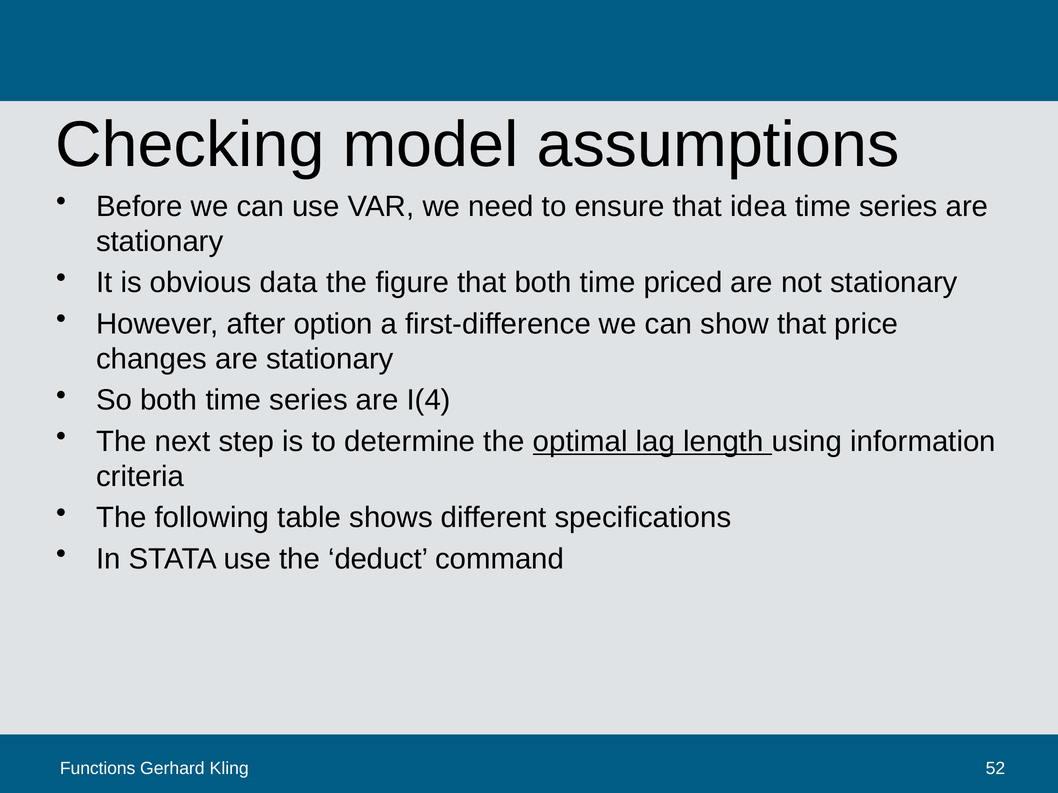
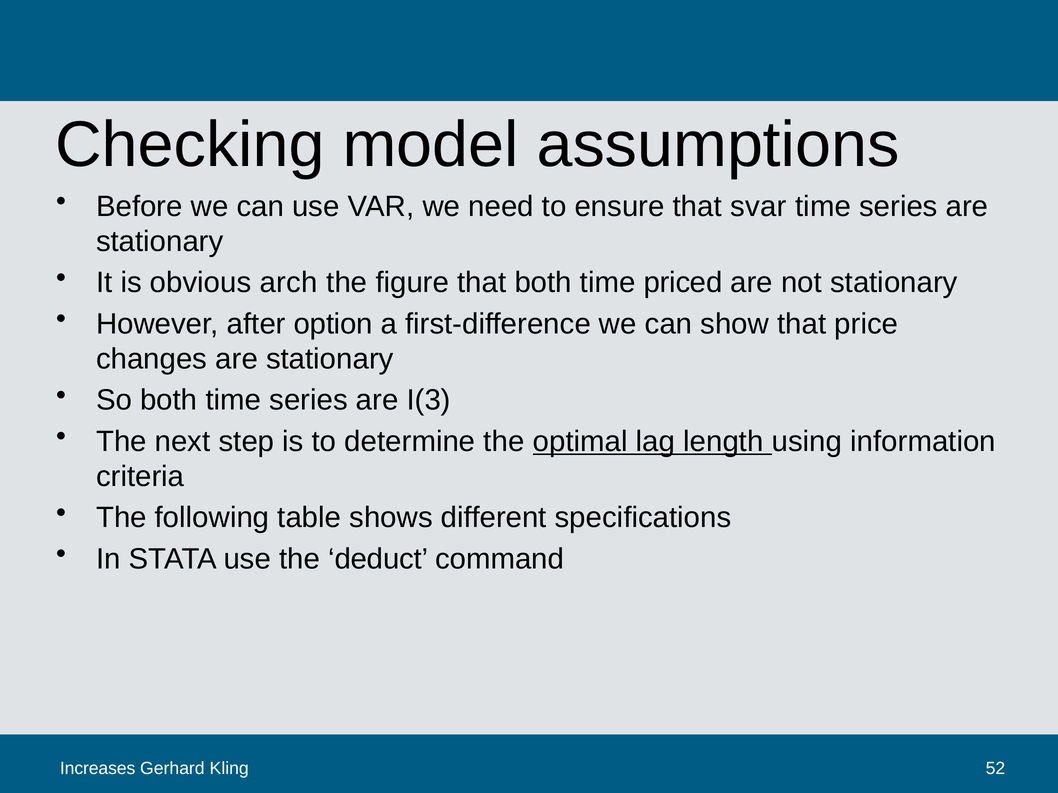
idea: idea -> svar
data: data -> arch
I(4: I(4 -> I(3
Functions: Functions -> Increases
